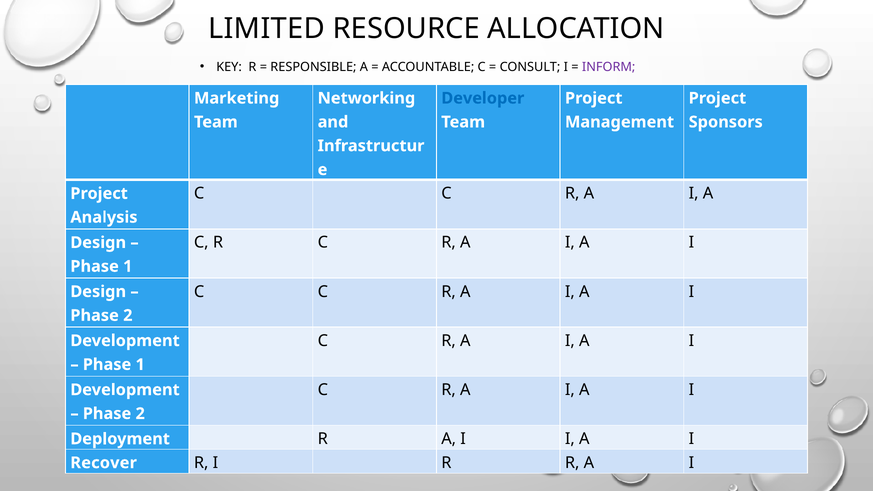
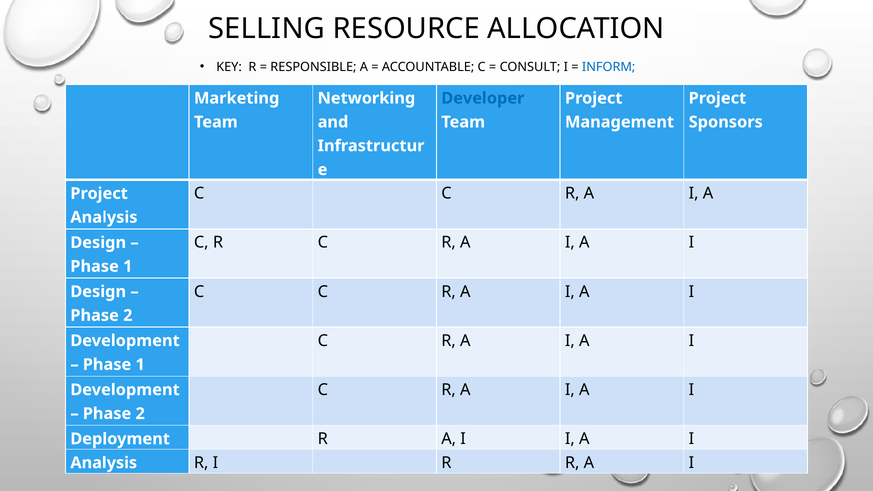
LIMITED: LIMITED -> SELLING
INFORM colour: purple -> blue
Recover at (104, 463): Recover -> Analysis
